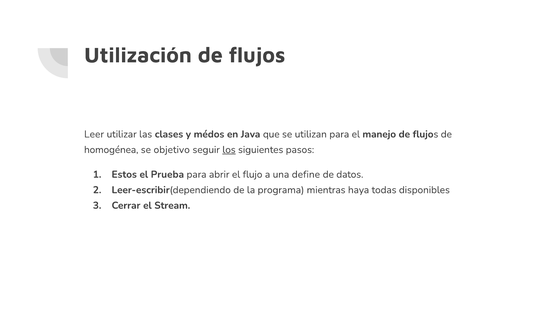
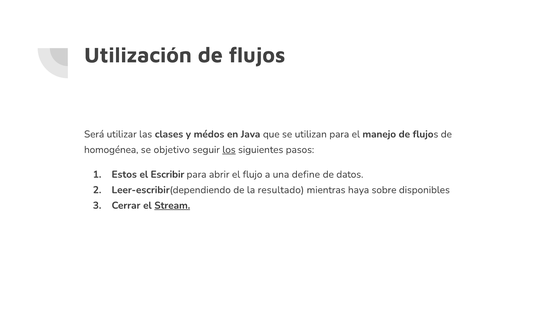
Leer: Leer -> Será
Prueba: Prueba -> Escribir
programa: programa -> resultado
todas: todas -> sobre
Stream underline: none -> present
